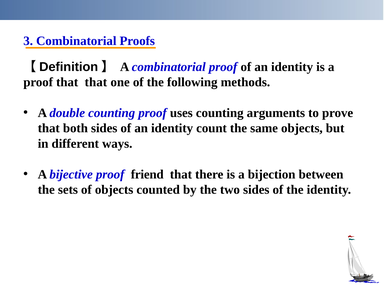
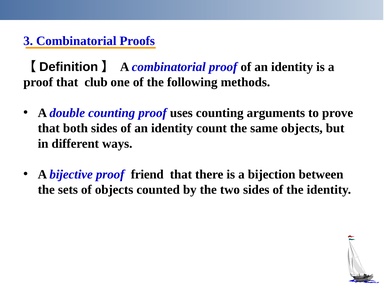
that that: that -> club
